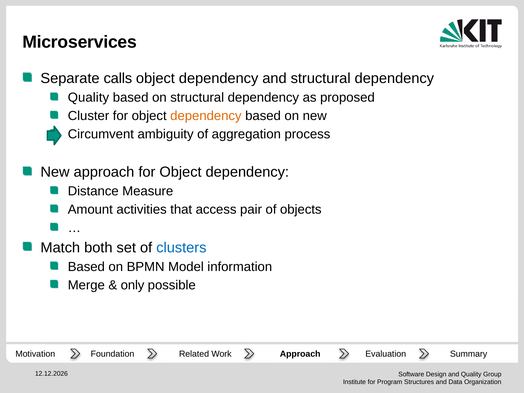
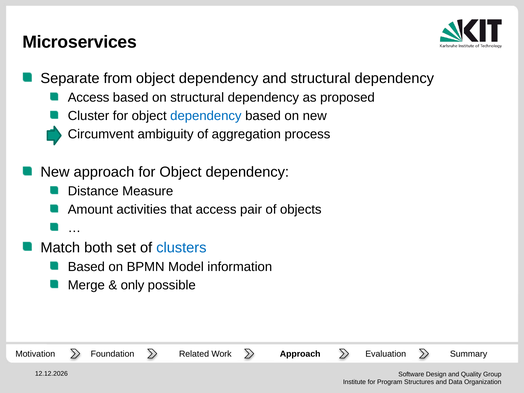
calls: calls -> from
Quality at (88, 98): Quality -> Access
dependency at (206, 116) colour: orange -> blue
